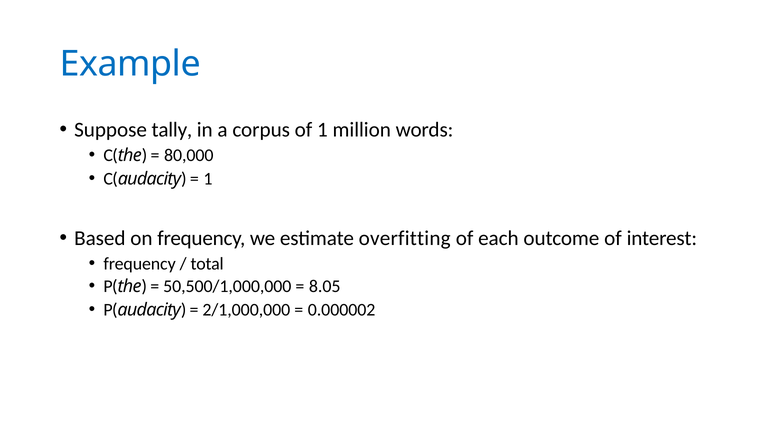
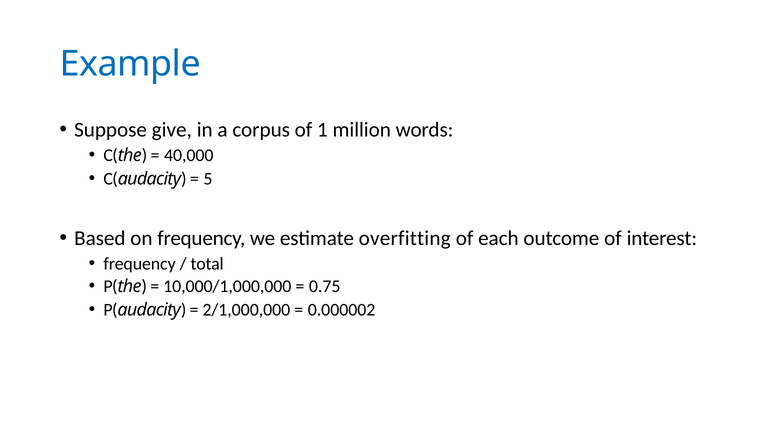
tally: tally -> give
80,000: 80,000 -> 40,000
1 at (208, 179): 1 -> 5
50,500/1,000,000: 50,500/1,000,000 -> 10,000/1,000,000
8.05: 8.05 -> 0.75
